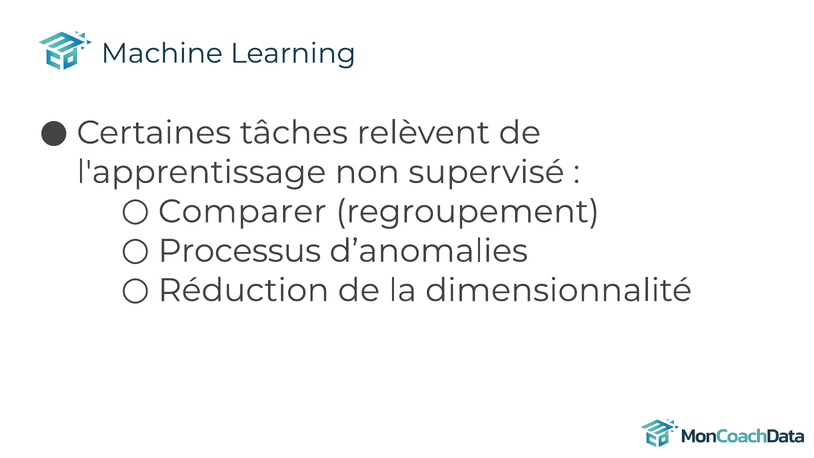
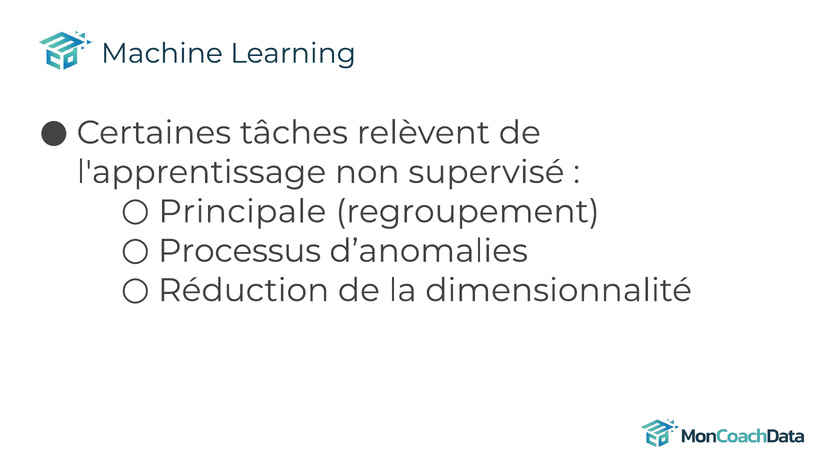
Comparer: Comparer -> Principale
